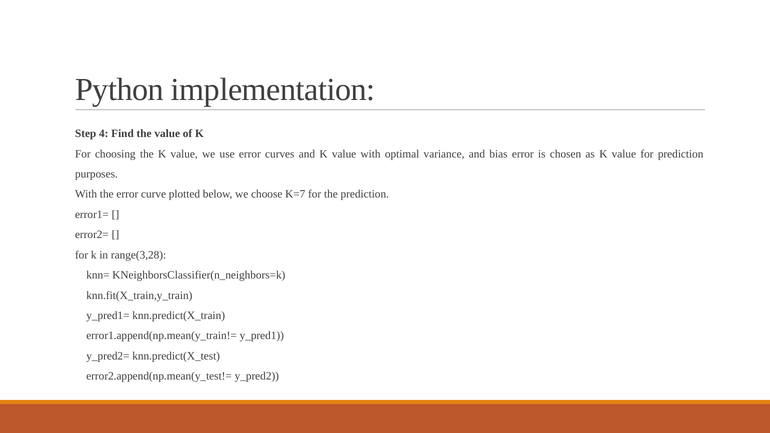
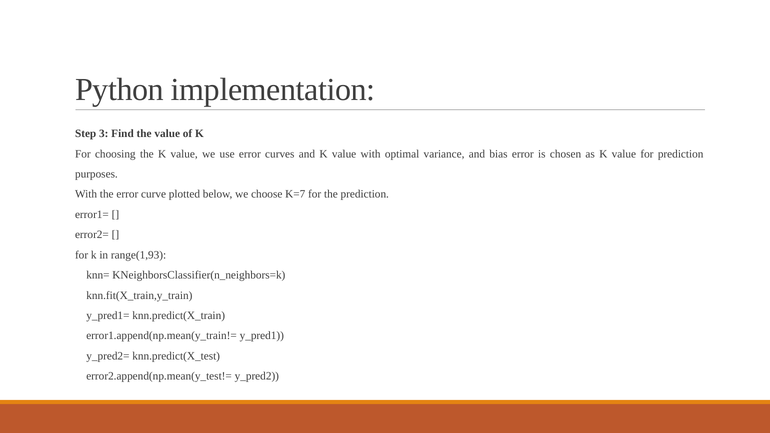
4: 4 -> 3
range(3,28: range(3,28 -> range(1,93
